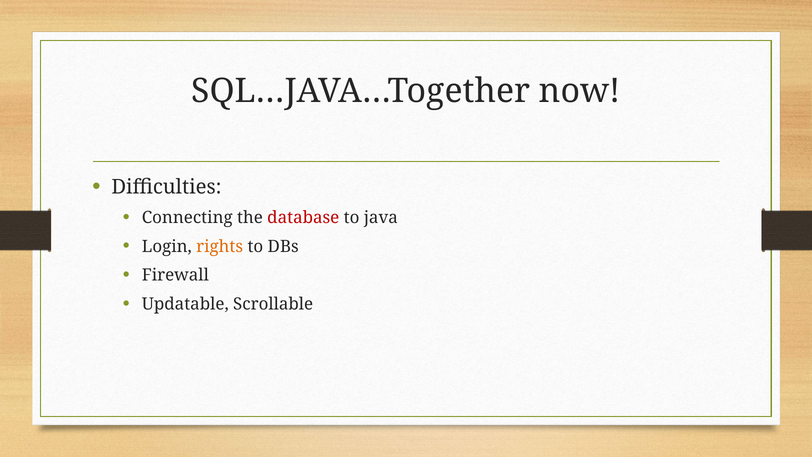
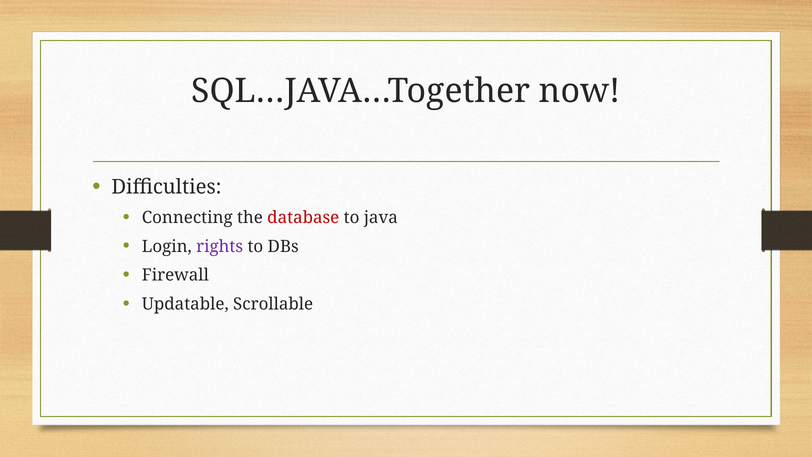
rights colour: orange -> purple
